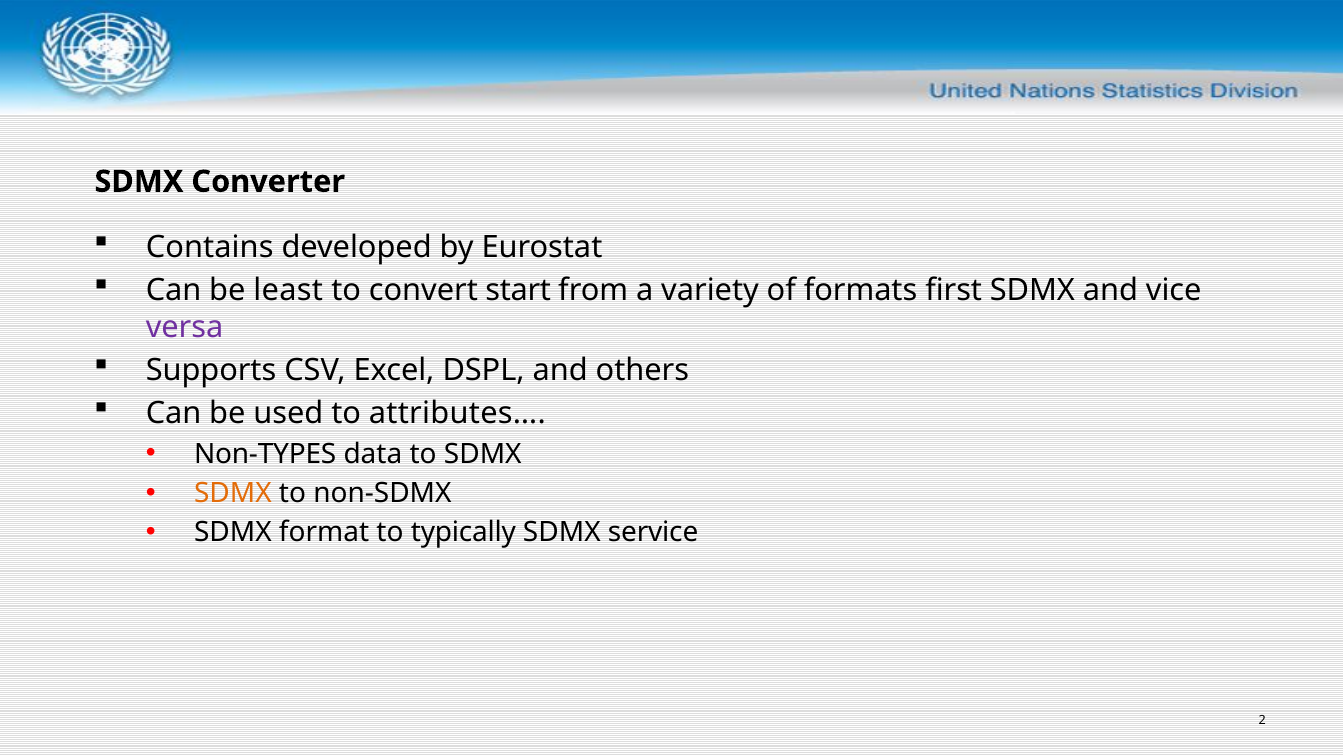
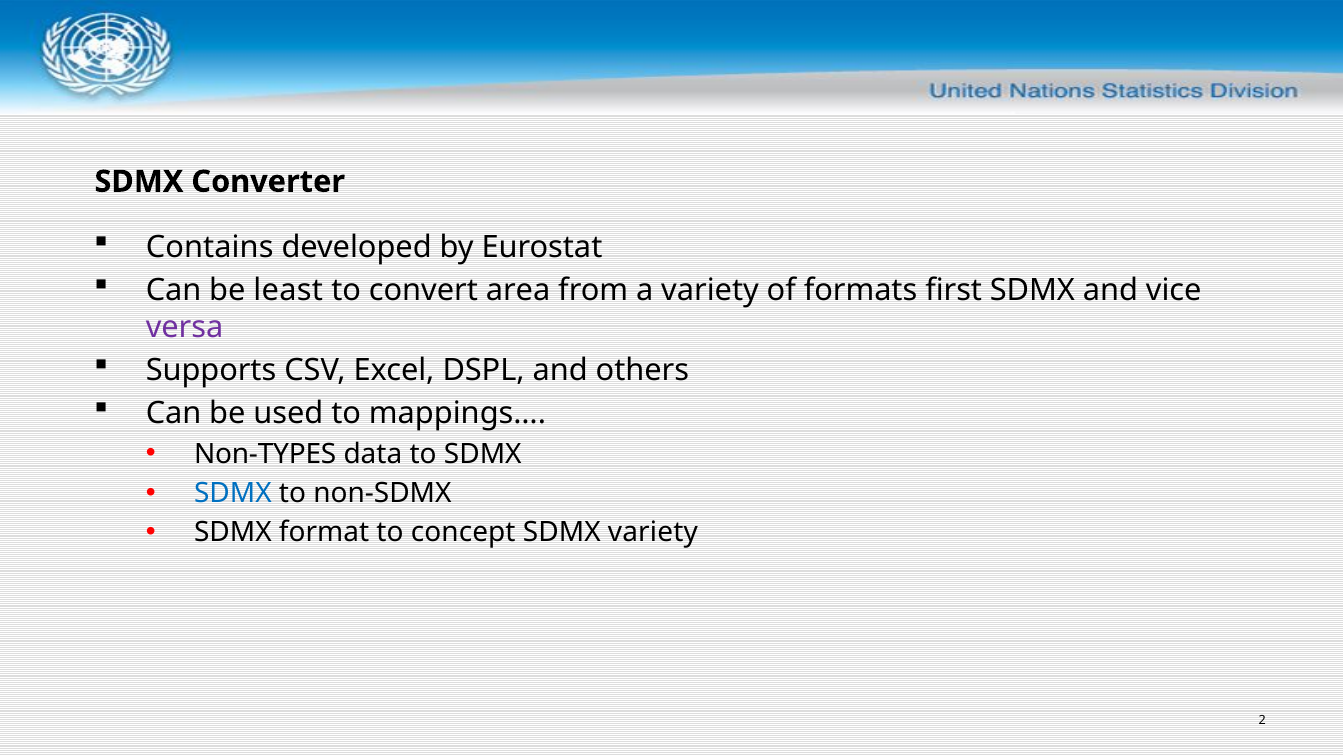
start: start -> area
attributes…: attributes… -> mappings…
SDMX at (233, 493) colour: orange -> blue
typically: typically -> concept
SDMX service: service -> variety
